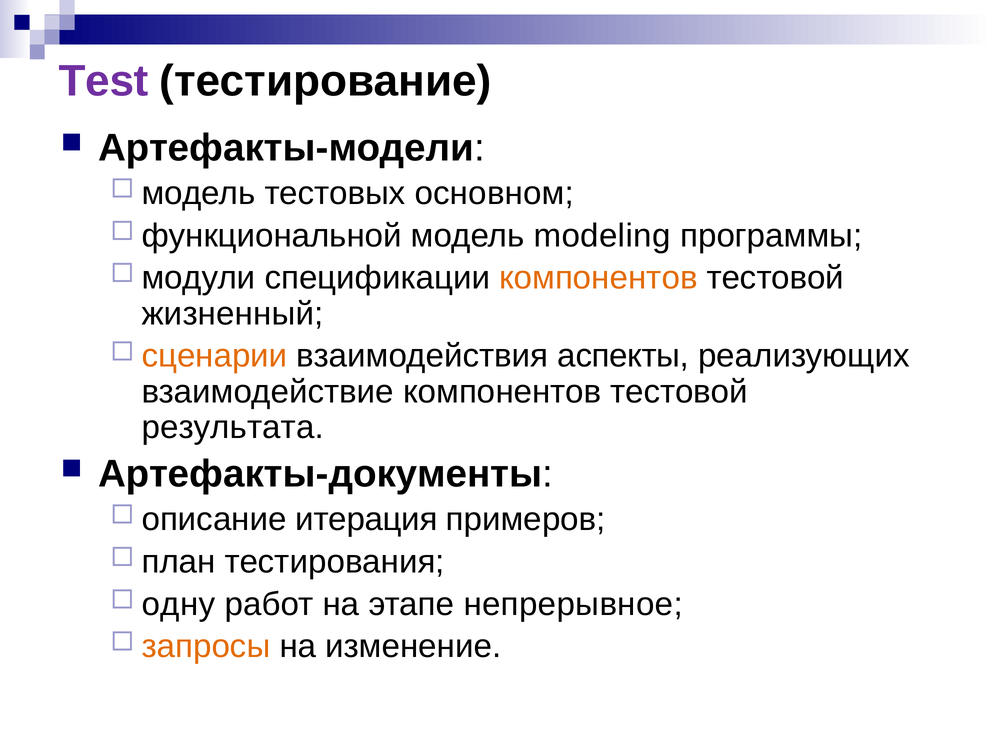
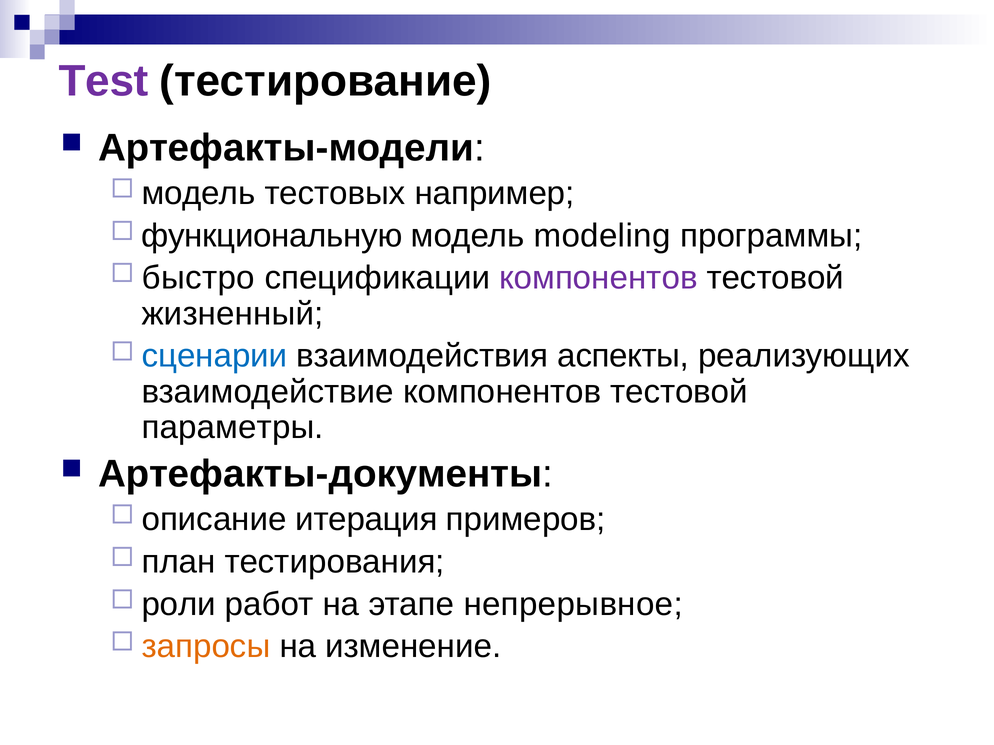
основном: основном -> например
функциональной: функциональной -> функциональную
модули: модули -> быстро
компонентов at (598, 278) colour: orange -> purple
сценарии colour: orange -> blue
результата: результата -> параметры
одну: одну -> роли
